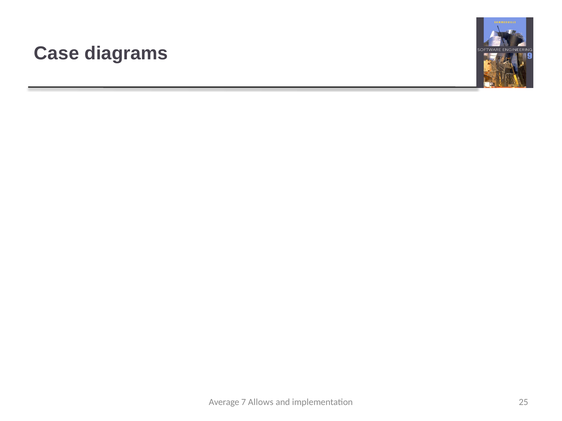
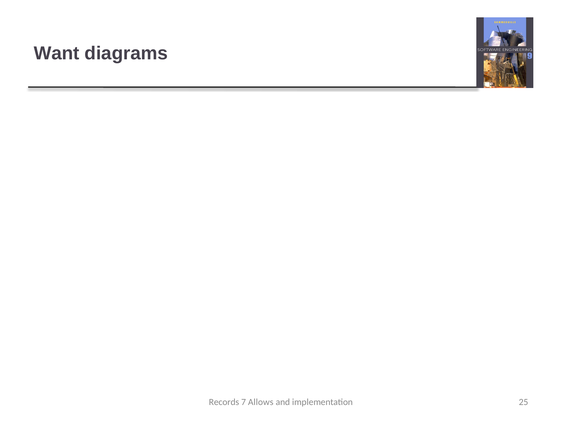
Case: Case -> Want
Average: Average -> Records
